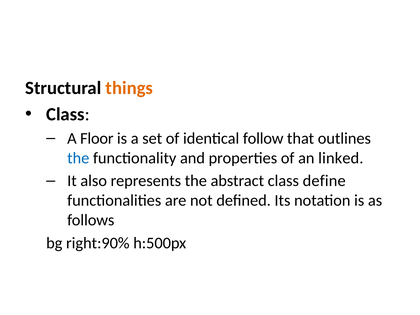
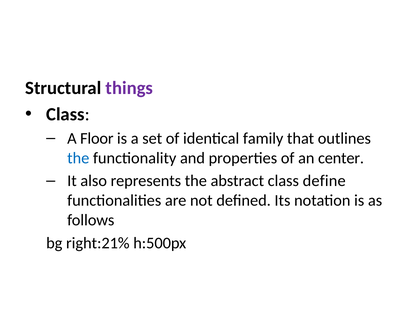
things colour: orange -> purple
follow: follow -> family
linked: linked -> center
right:90%: right:90% -> right:21%
